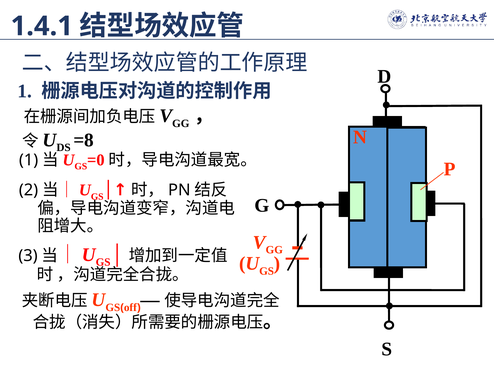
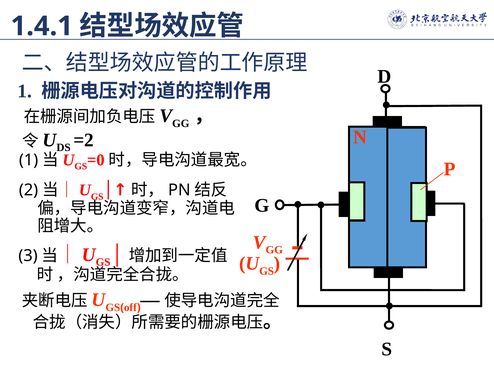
=8: =8 -> =2
